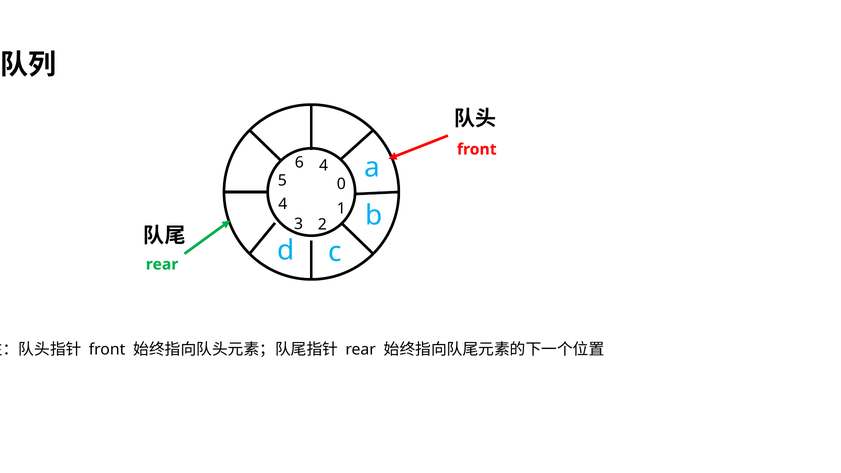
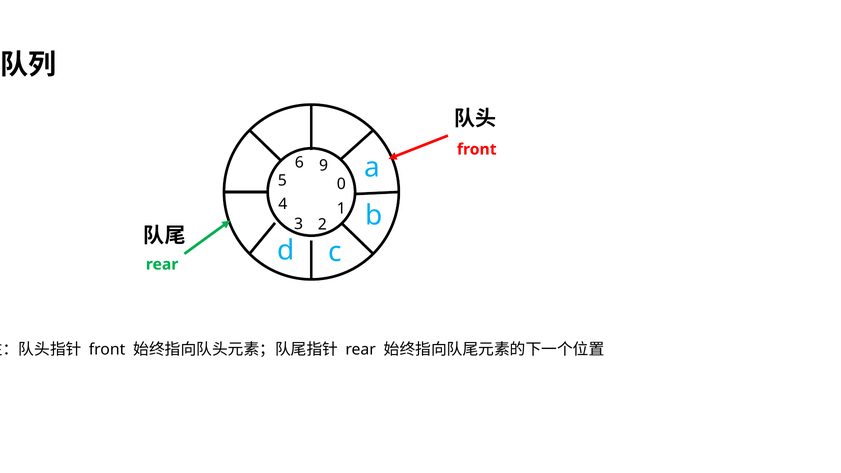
6 4: 4 -> 9
